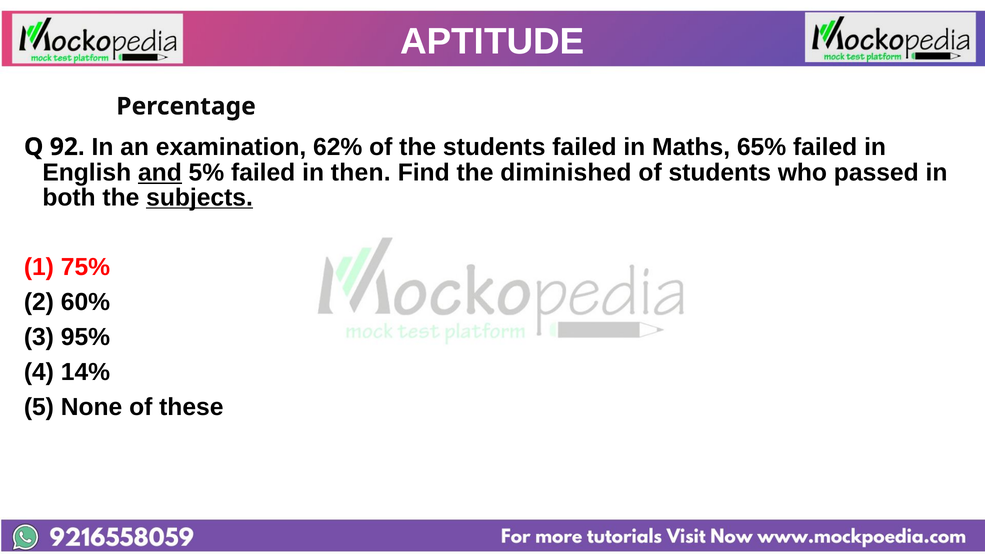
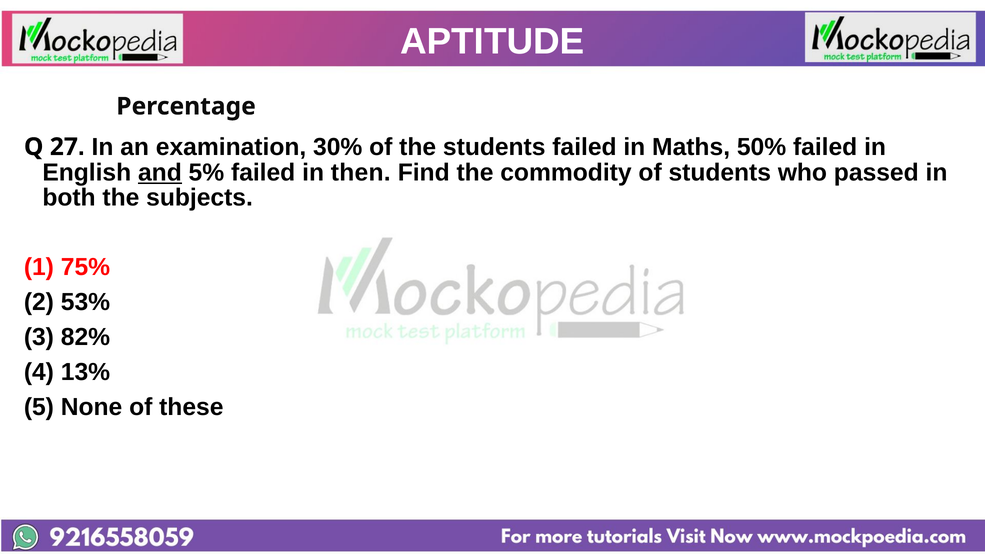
92: 92 -> 27
62%: 62% -> 30%
65%: 65% -> 50%
diminished: diminished -> commodity
subjects underline: present -> none
60%: 60% -> 53%
95%: 95% -> 82%
14%: 14% -> 13%
